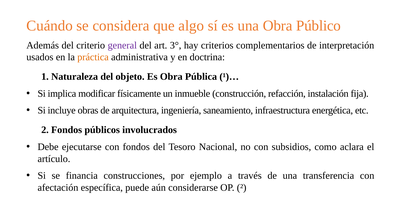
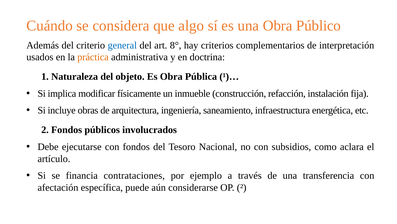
general colour: purple -> blue
3°: 3° -> 8°
construcciones: construcciones -> contrataciones
